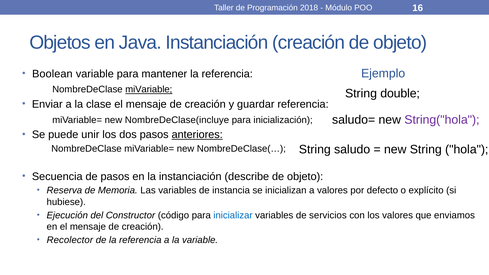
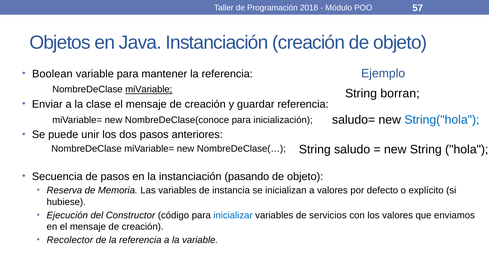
16: 16 -> 57
double: double -> borran
String("hola colour: purple -> blue
NombreDeClase(incluye: NombreDeClase(incluye -> NombreDeClase(conoce
anteriores underline: present -> none
describe: describe -> pasando
